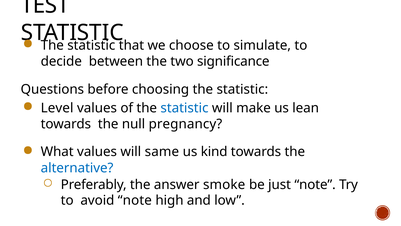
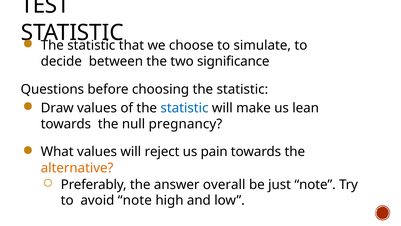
Level: Level -> Draw
same: same -> reject
kind: kind -> pain
alternative colour: blue -> orange
smoke: smoke -> overall
